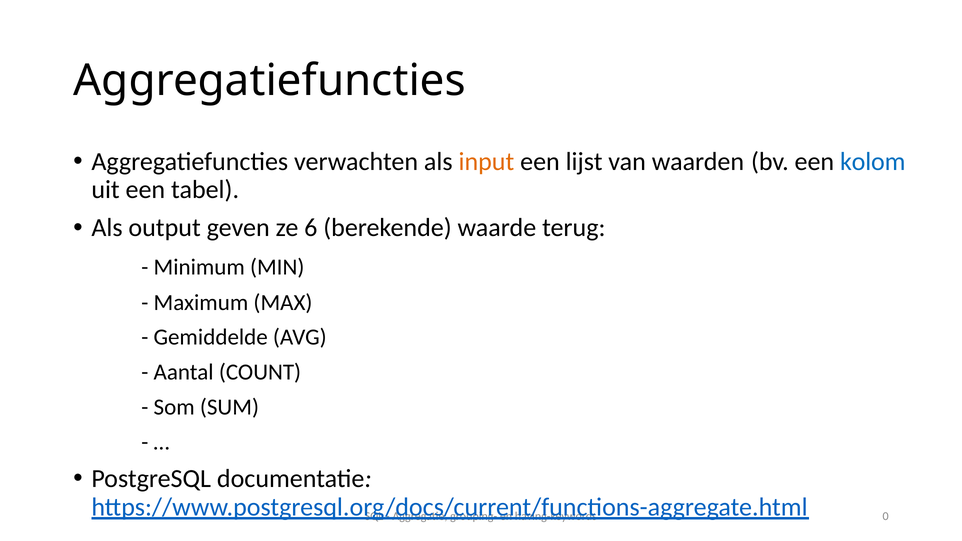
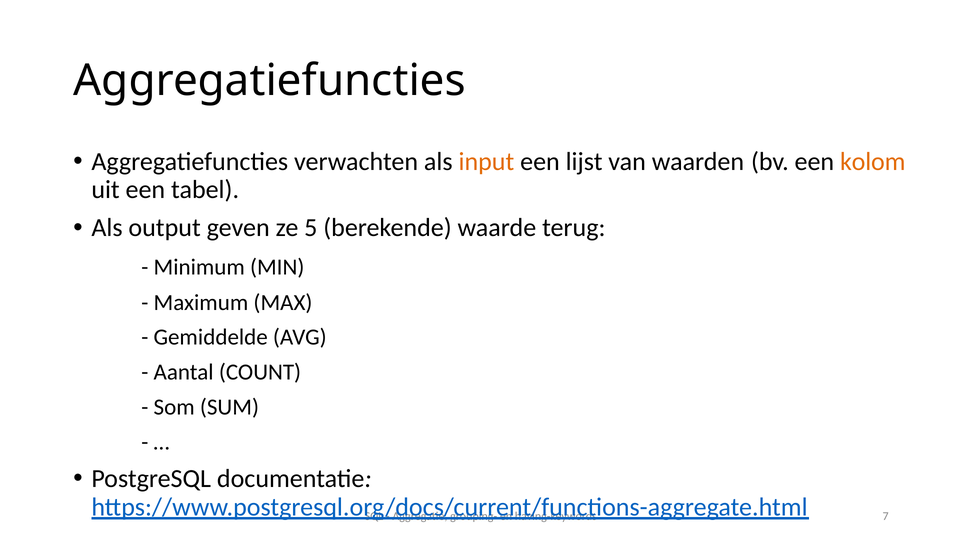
kolom colour: blue -> orange
6: 6 -> 5
0: 0 -> 7
